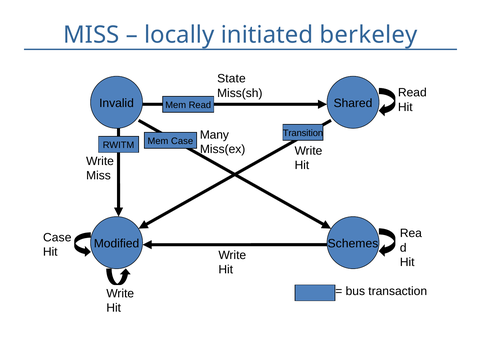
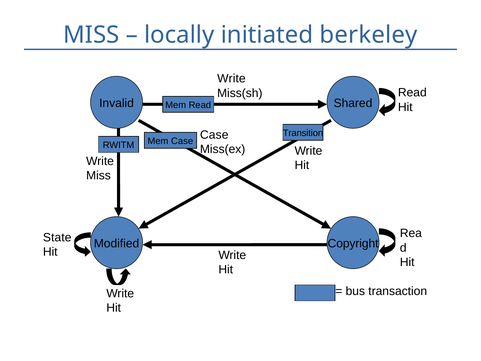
State at (231, 79): State -> Write
Many at (214, 135): Many -> Case
Case at (57, 237): Case -> State
Schemes: Schemes -> Copyright
